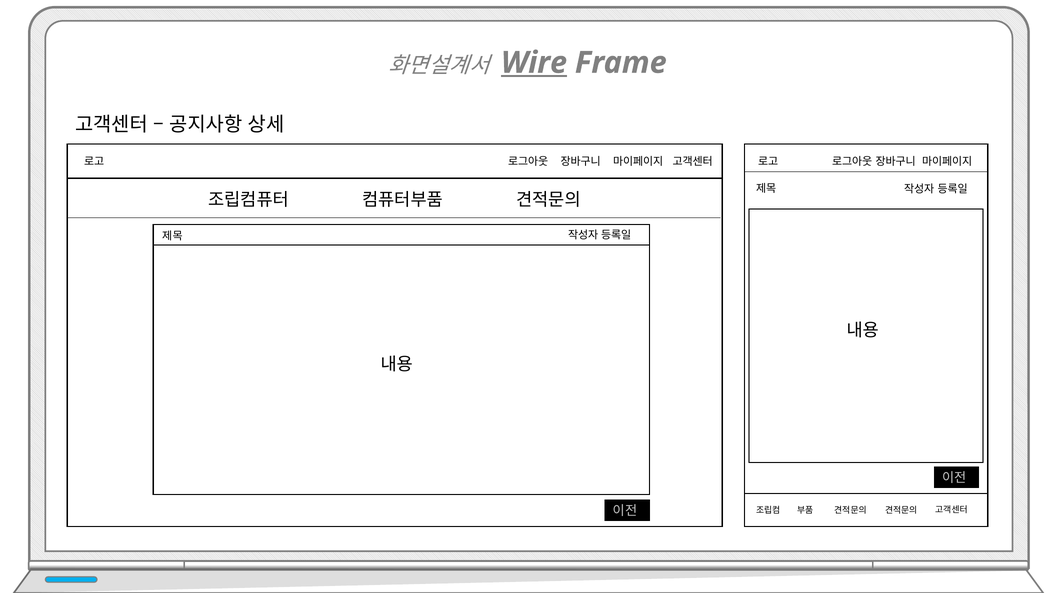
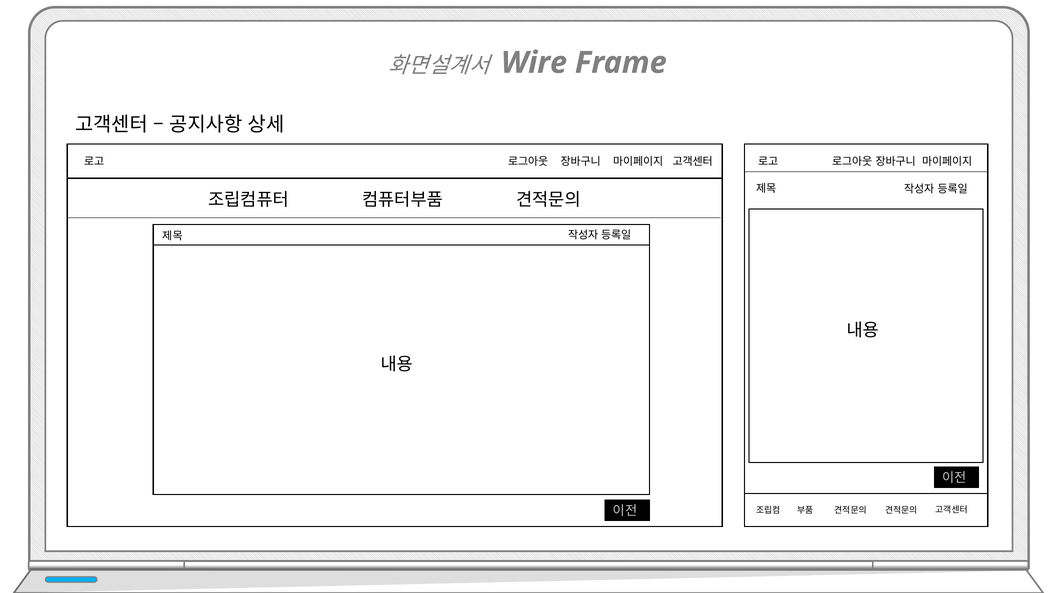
Wire underline: present -> none
